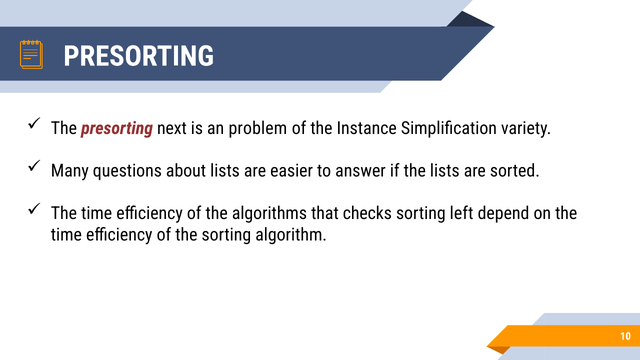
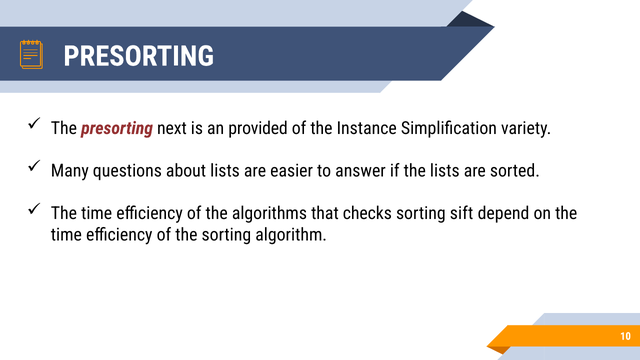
problem: problem -> provided
left: left -> sift
